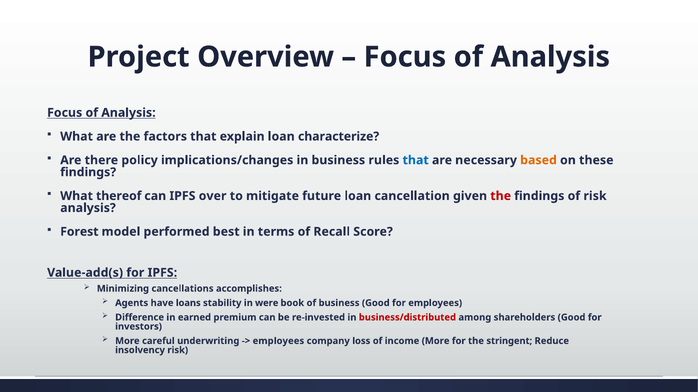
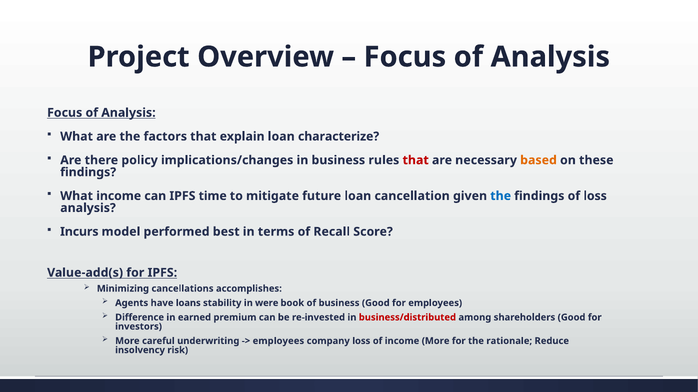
that at (416, 160) colour: blue -> red
What thereof: thereof -> income
over: over -> time
the at (501, 196) colour: red -> blue
of risk: risk -> loss
Forest: Forest -> Incurs
stringent: stringent -> rationale
